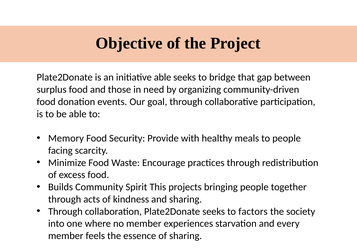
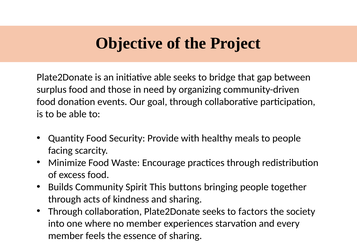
Memory: Memory -> Quantity
projects: projects -> buttons
